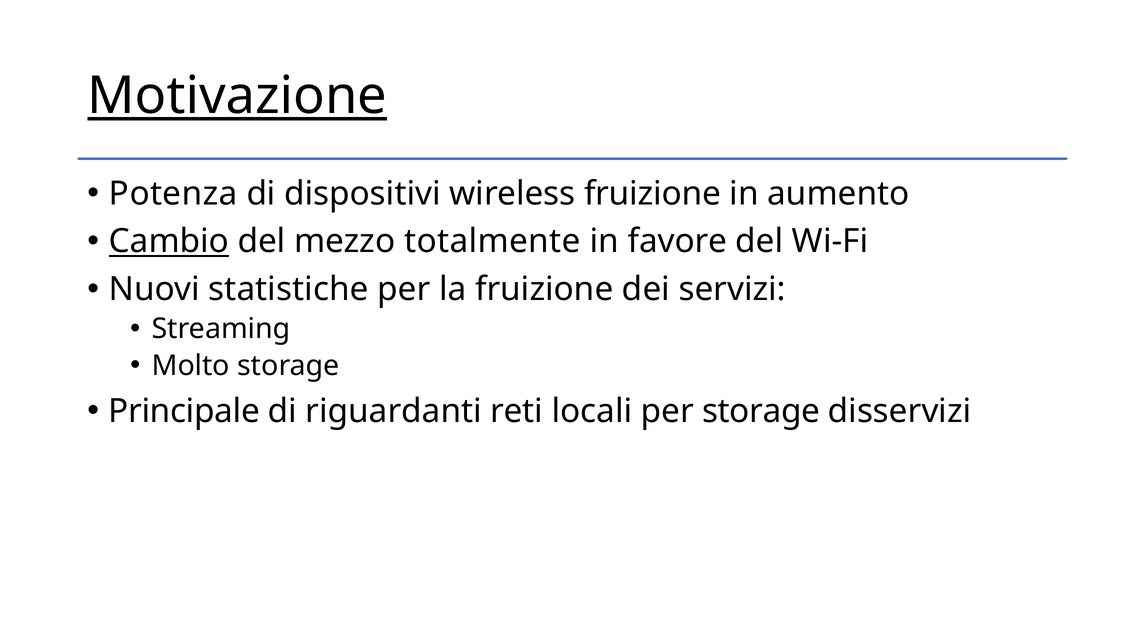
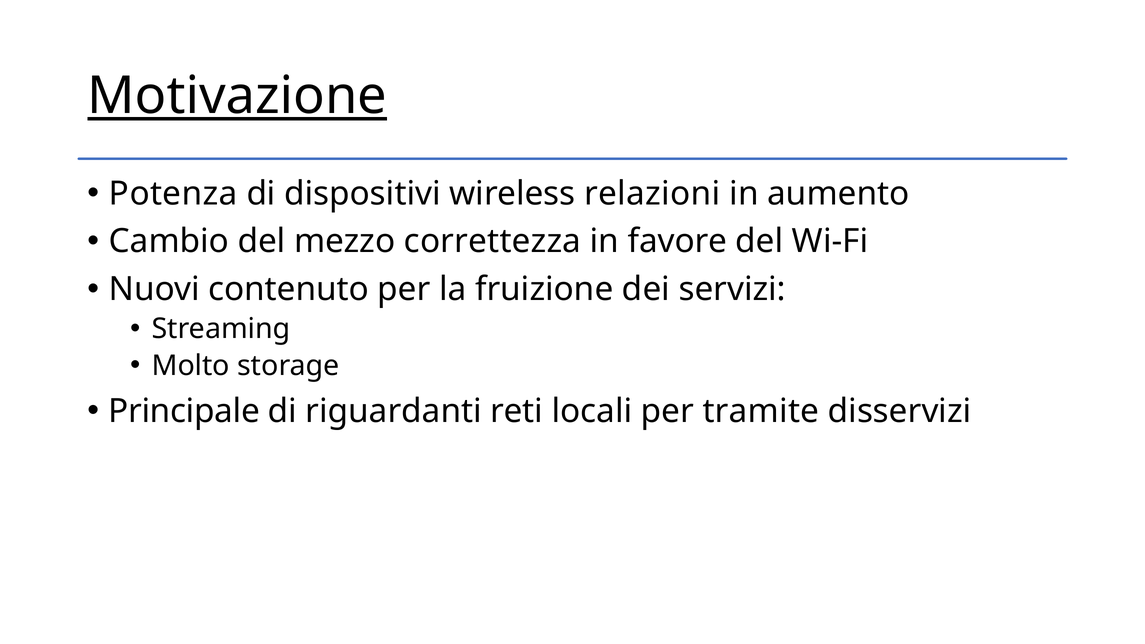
wireless fruizione: fruizione -> relazioni
Cambio underline: present -> none
totalmente: totalmente -> correttezza
statistiche: statistiche -> contenuto
per storage: storage -> tramite
